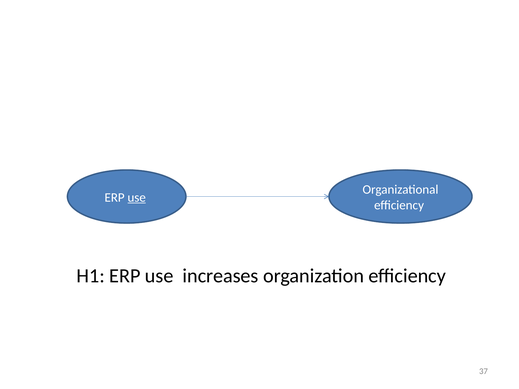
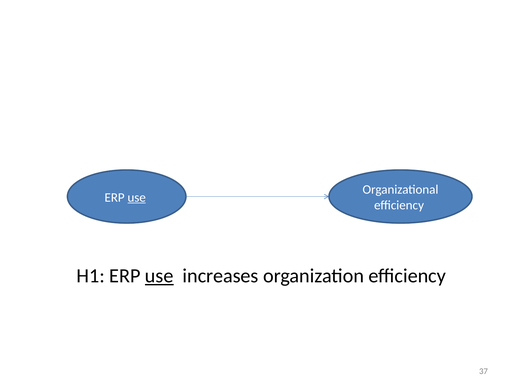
use at (159, 276) underline: none -> present
